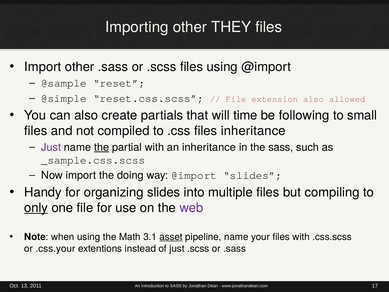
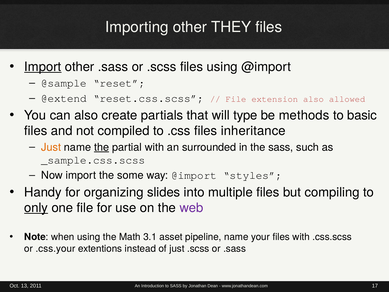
Import at (43, 67) underline: none -> present
@simple: @simple -> @extend
time: time -> type
following: following -> methods
small: small -> basic
Just at (51, 147) colour: purple -> orange
an inheritance: inheritance -> surrounded
doing: doing -> some
@import slides: slides -> styles
asset underline: present -> none
